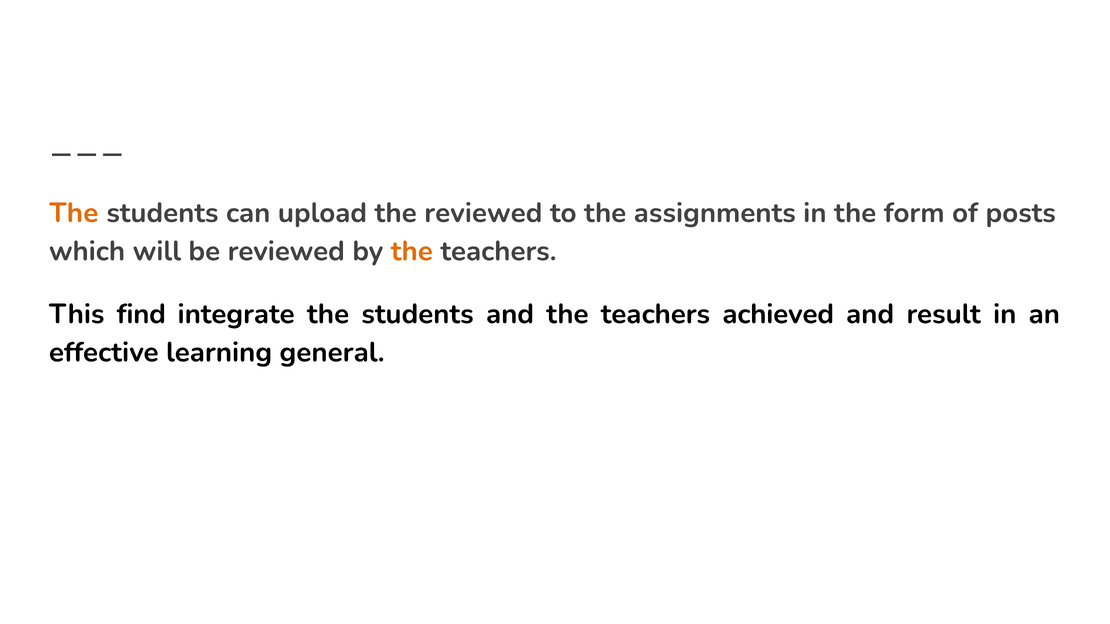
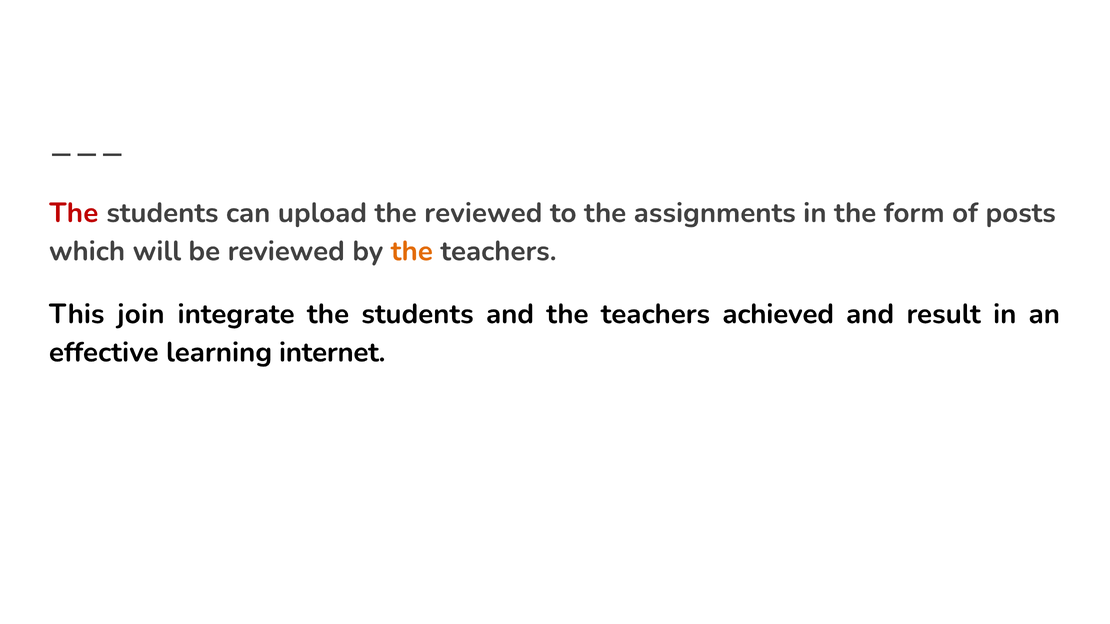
The at (74, 213) colour: orange -> red
find: find -> join
general: general -> internet
